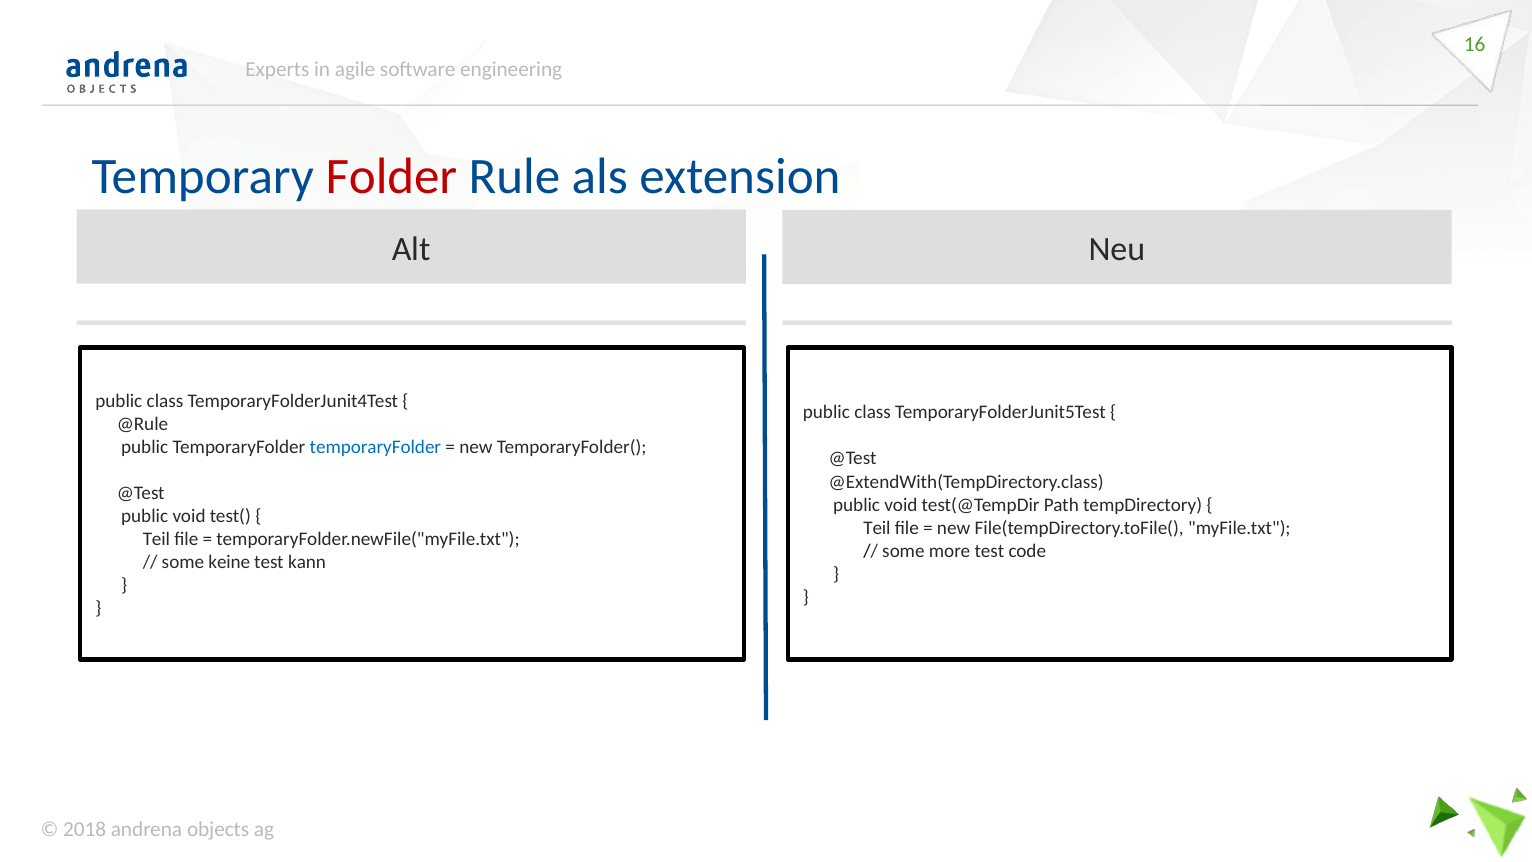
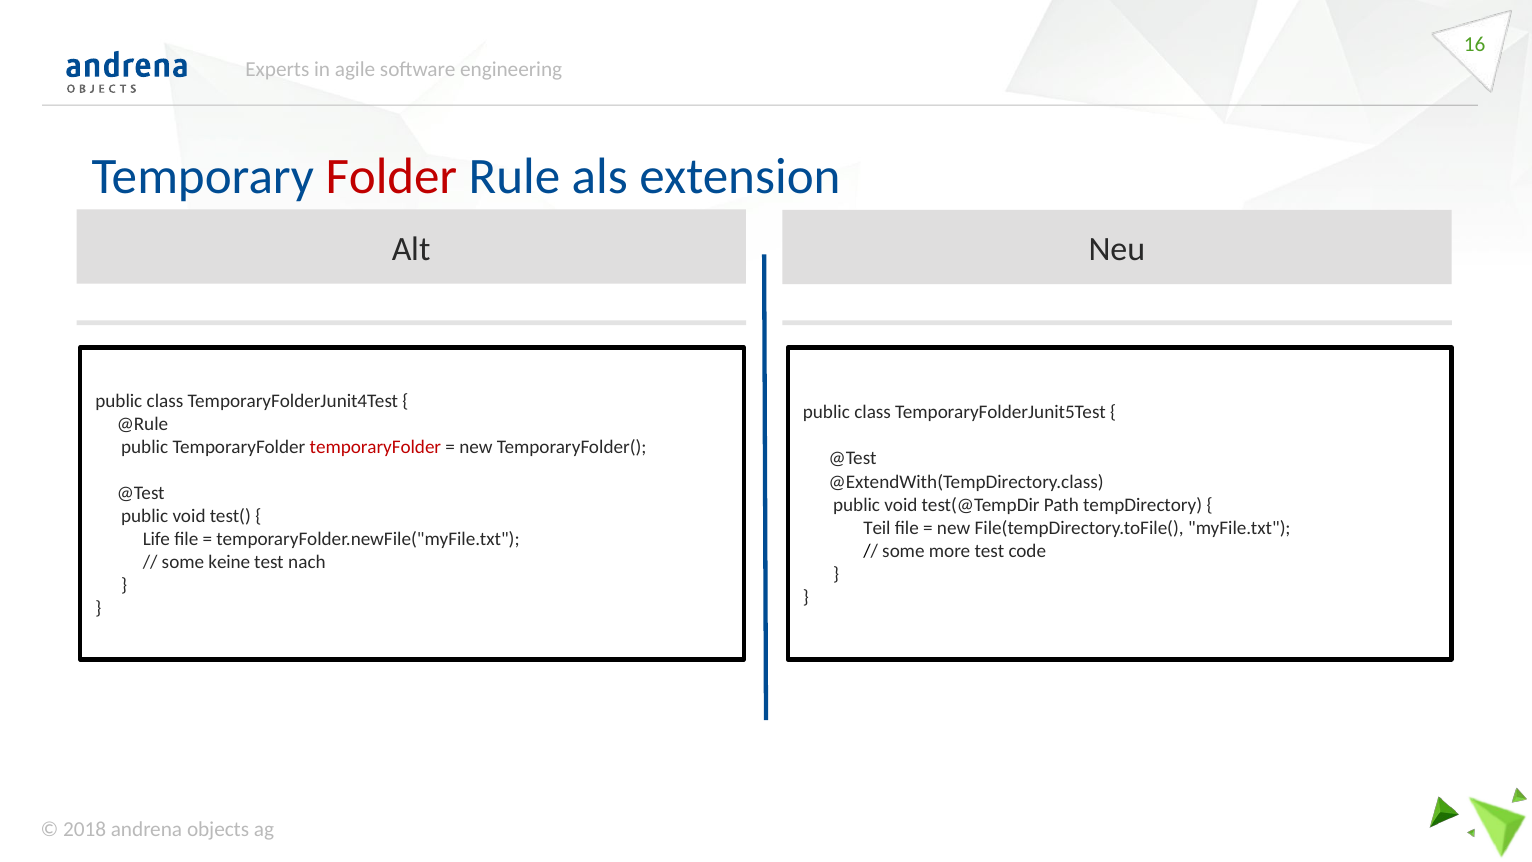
temporaryFolder at (375, 447) colour: blue -> red
Teil at (156, 539): Teil -> Life
kann: kann -> nach
